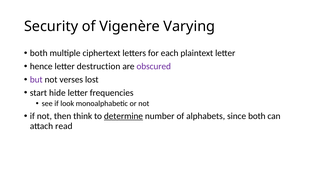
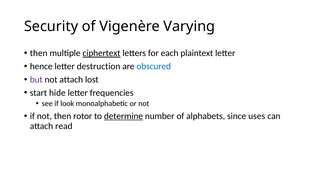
both at (39, 53): both -> then
ciphertext underline: none -> present
obscured colour: purple -> blue
not verses: verses -> attach
think: think -> rotor
since both: both -> uses
